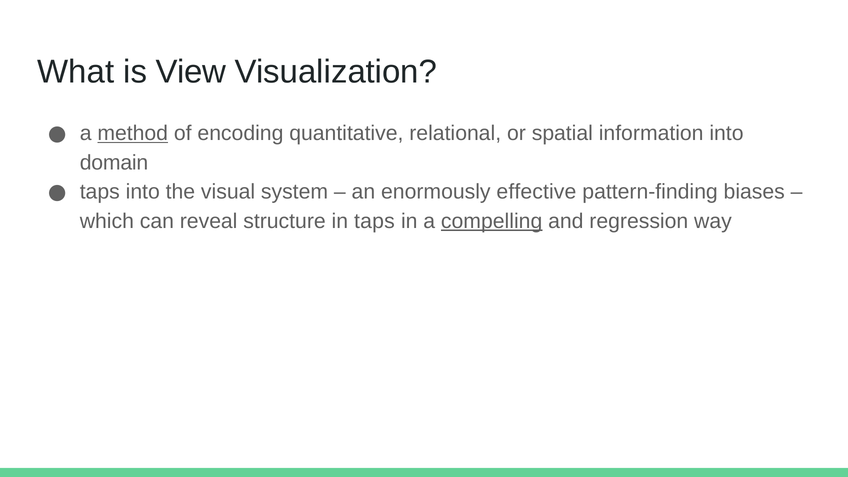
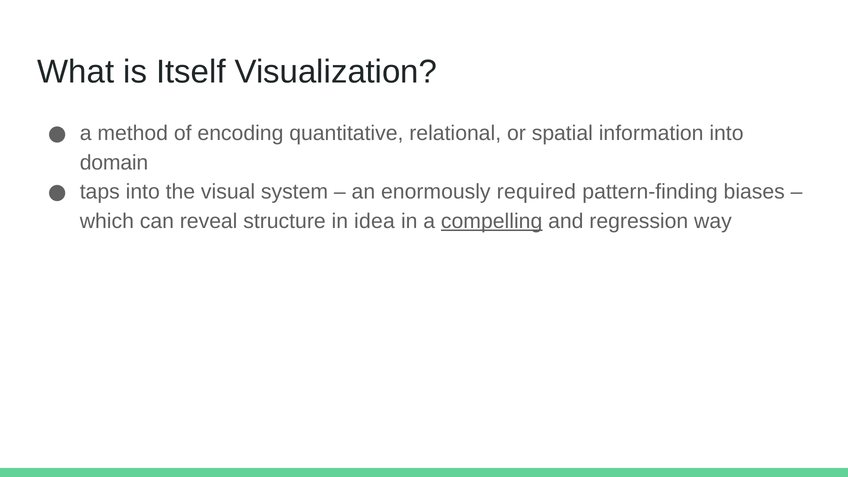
View: View -> Itself
method underline: present -> none
effective: effective -> required
in taps: taps -> idea
